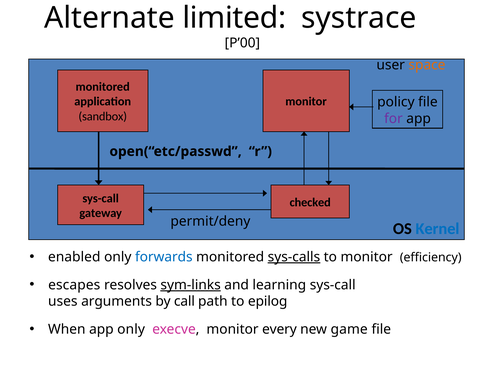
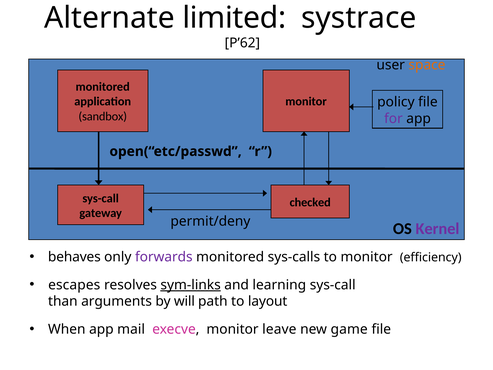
P’00: P’00 -> P’62
Kernel colour: blue -> purple
enabled: enabled -> behaves
forwards colour: blue -> purple
sys-calls underline: present -> none
uses: uses -> than
call: call -> will
epilog: epilog -> layout
app only: only -> mail
every: every -> leave
